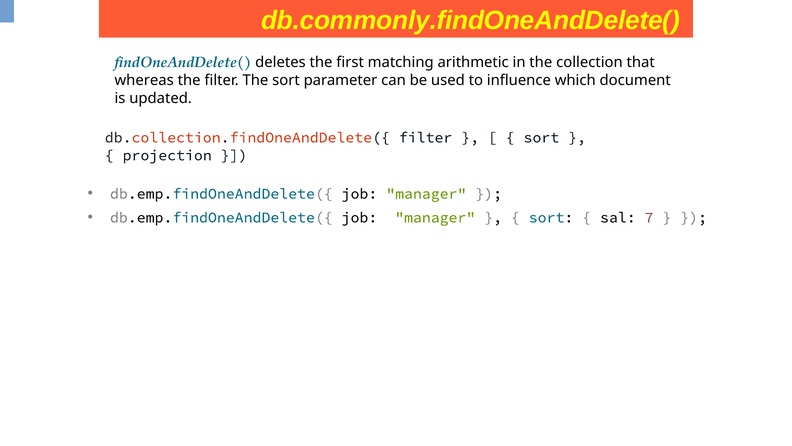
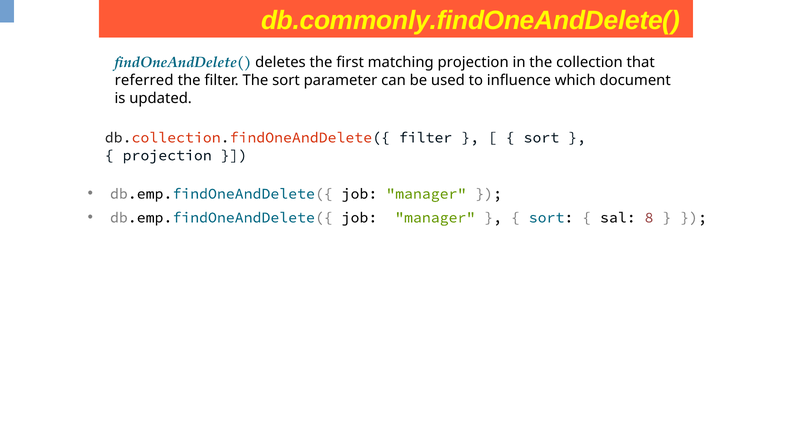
matching arithmetic: arithmetic -> projection
whereas: whereas -> referred
7: 7 -> 8
